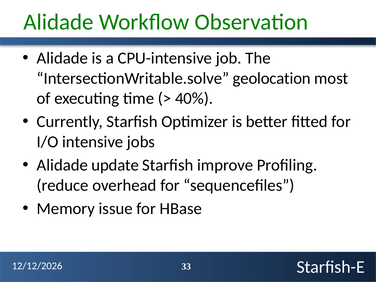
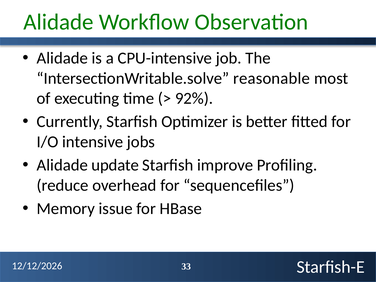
geolocation: geolocation -> reasonable
40%: 40% -> 92%
